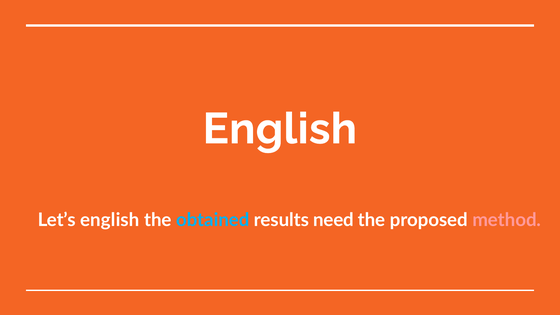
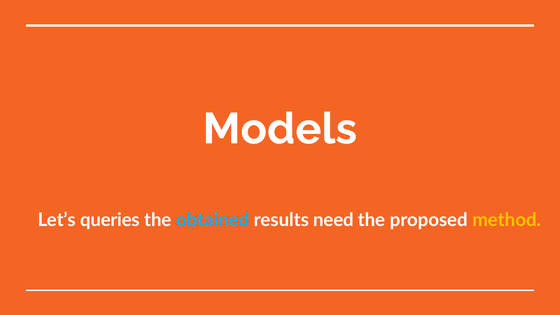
English at (280, 129): English -> Models
Let’s english: english -> queries
method colour: pink -> yellow
